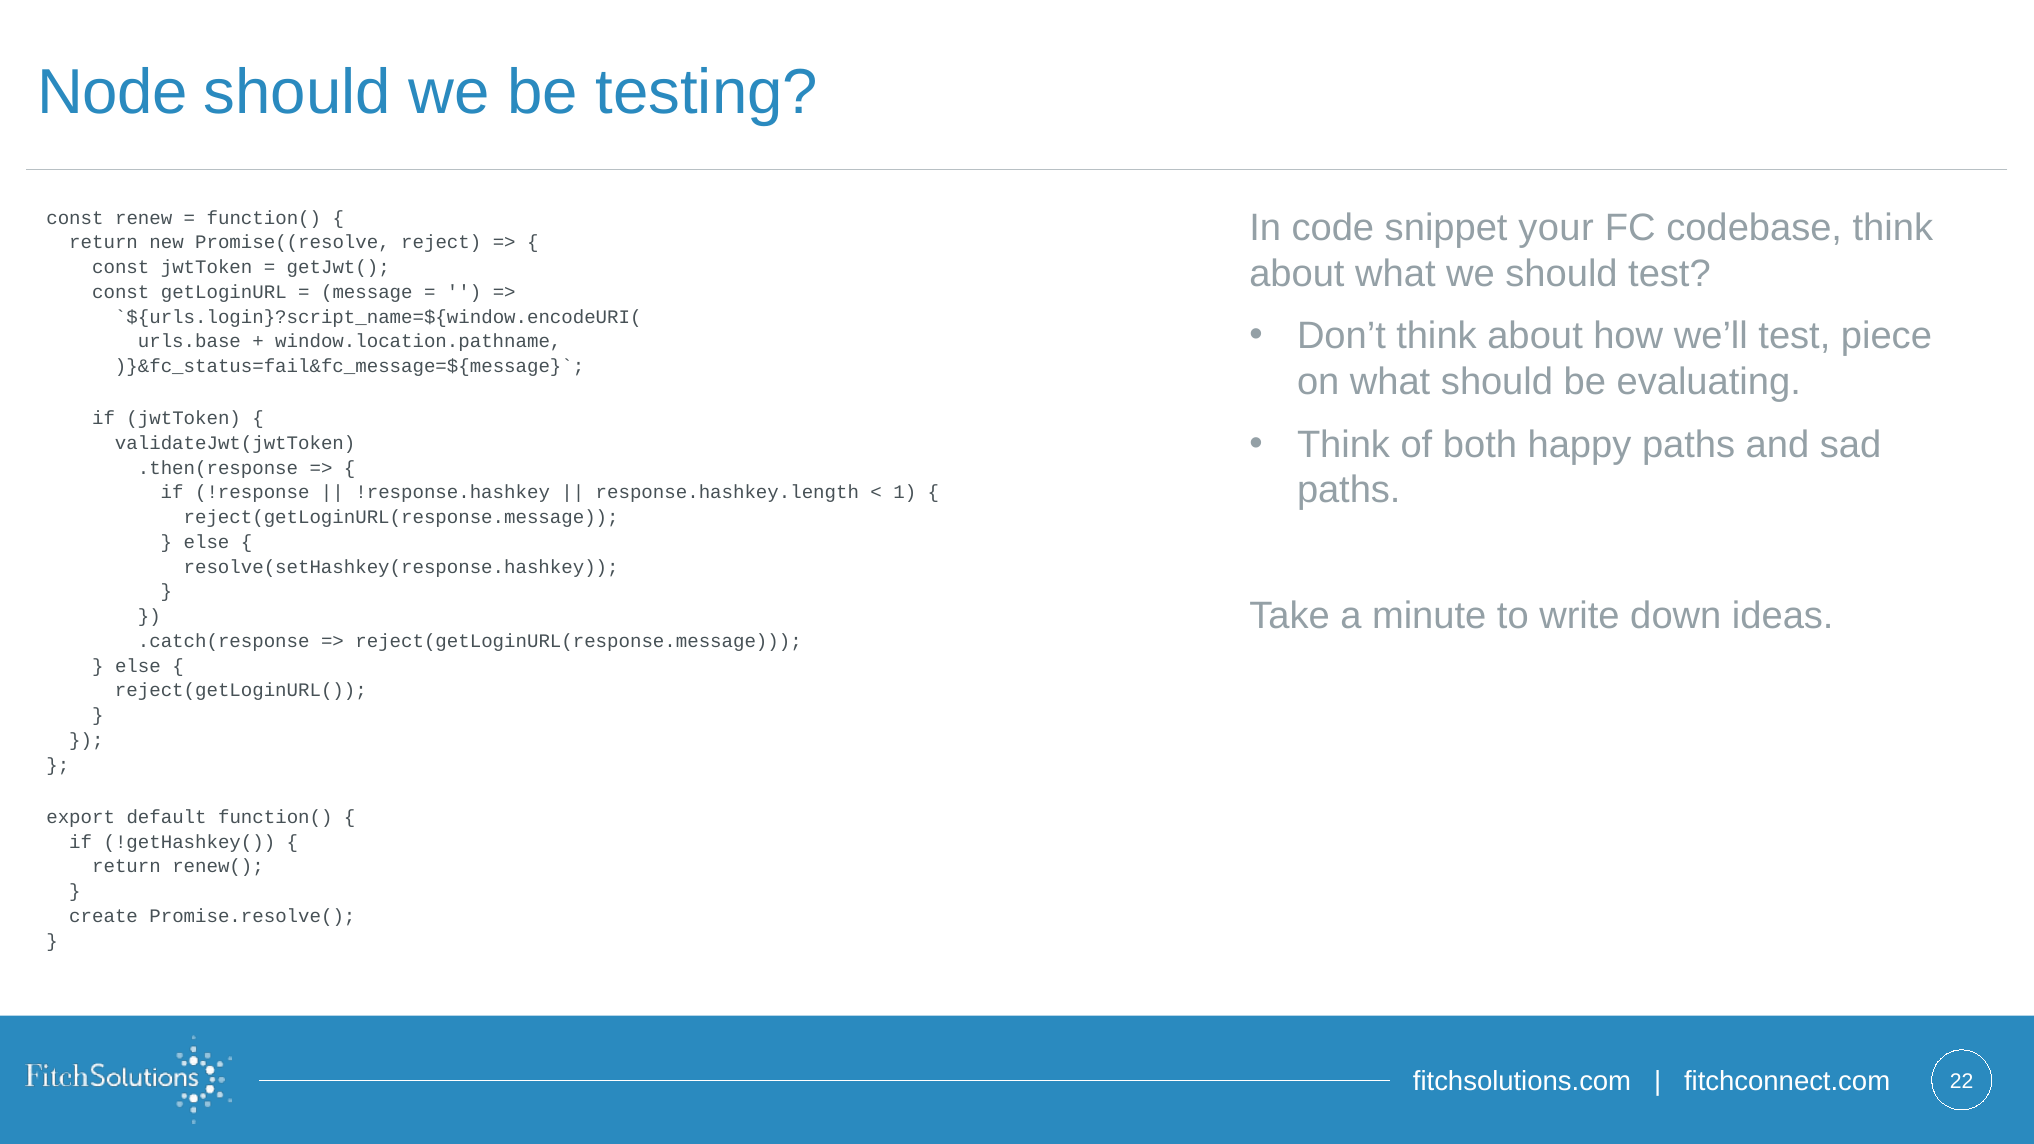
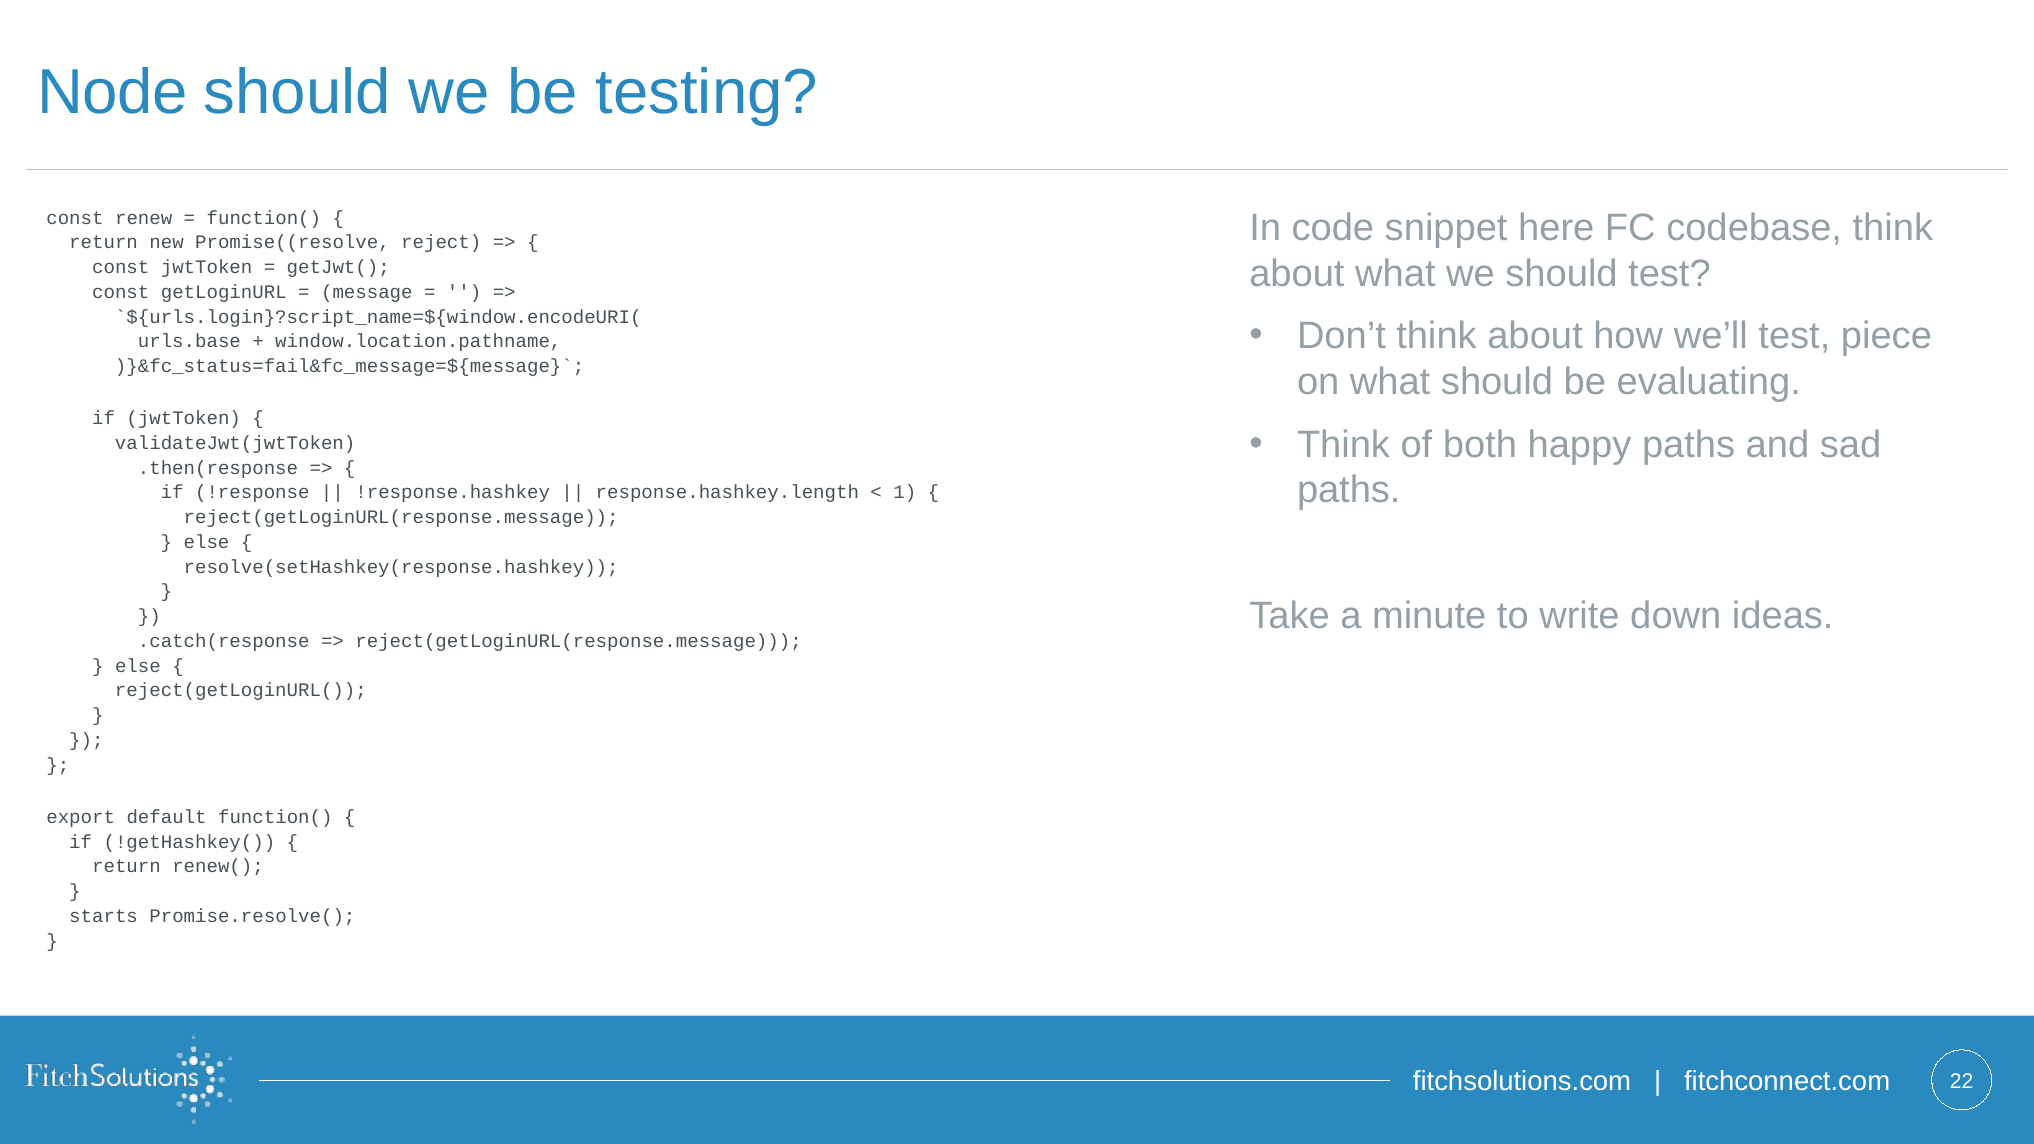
your: your -> here
create: create -> starts
